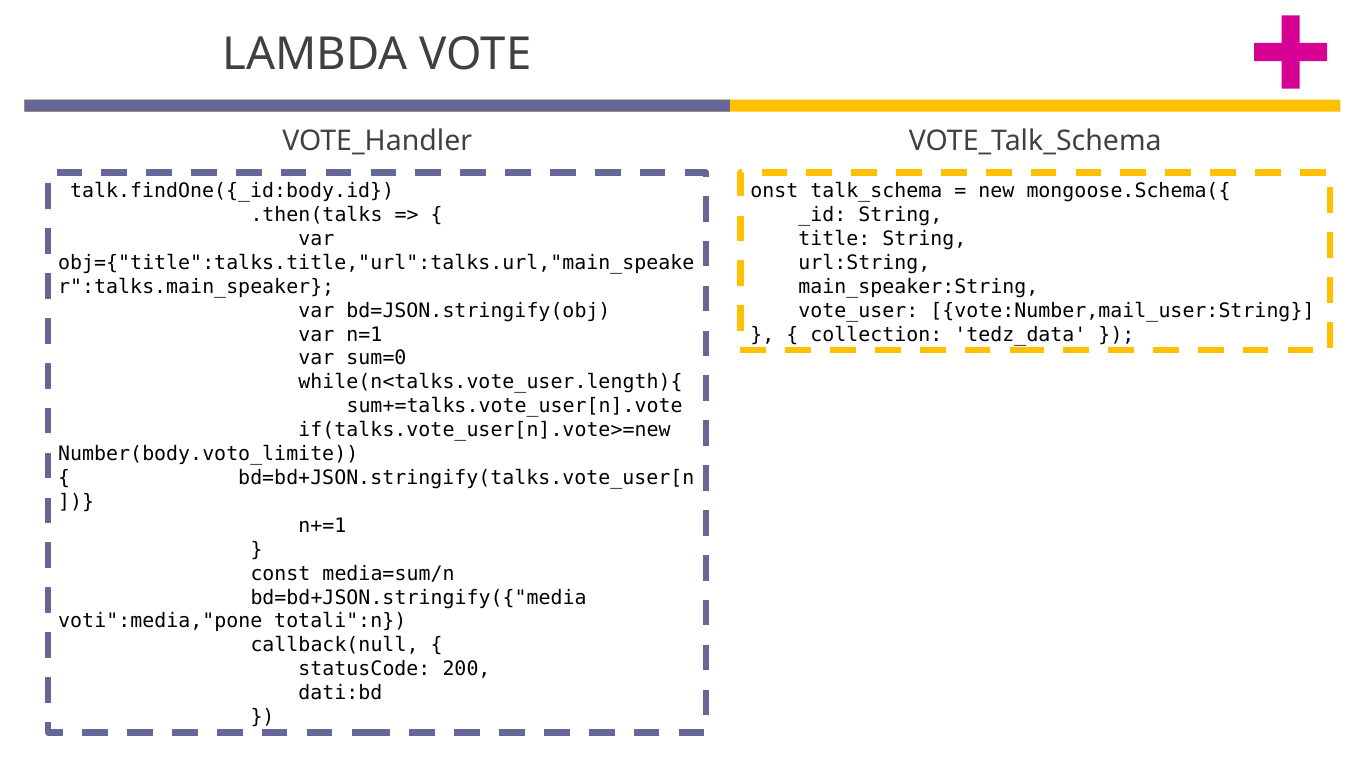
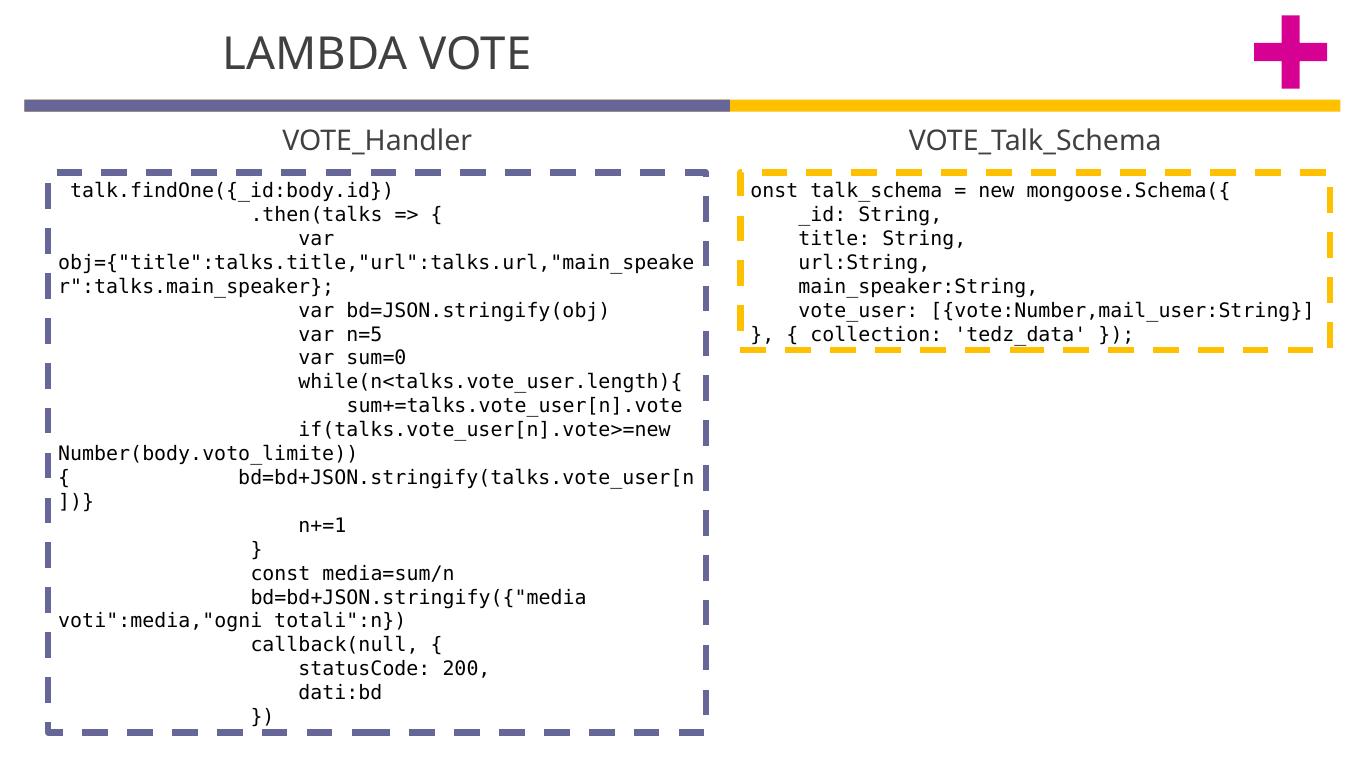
n=1: n=1 -> n=5
voti":media,"pone: voti":media,"pone -> voti":media,"ogni
